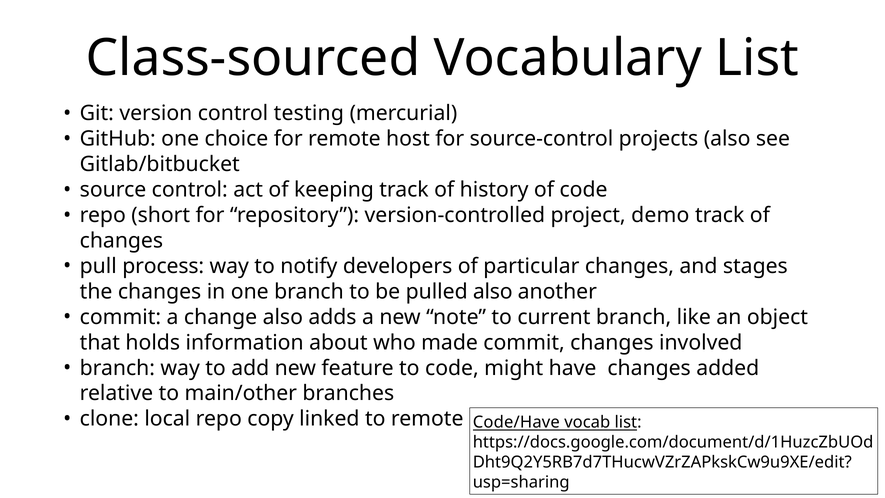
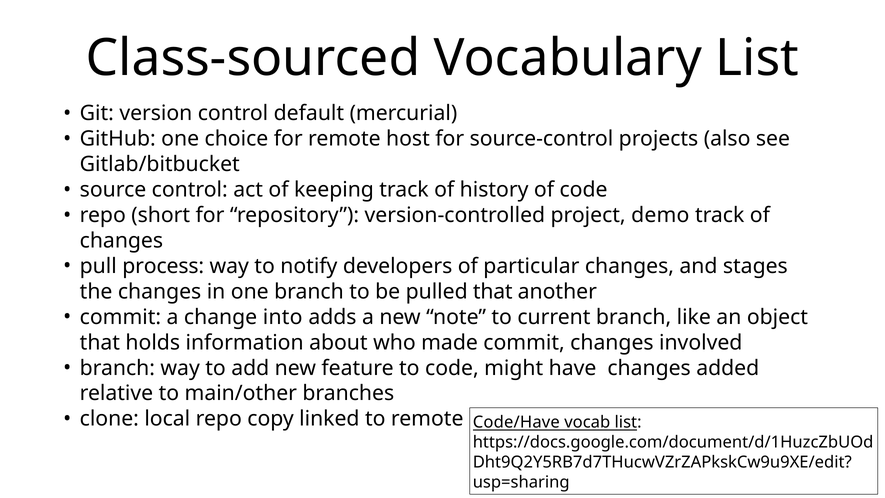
testing: testing -> default
pulled also: also -> that
change also: also -> into
